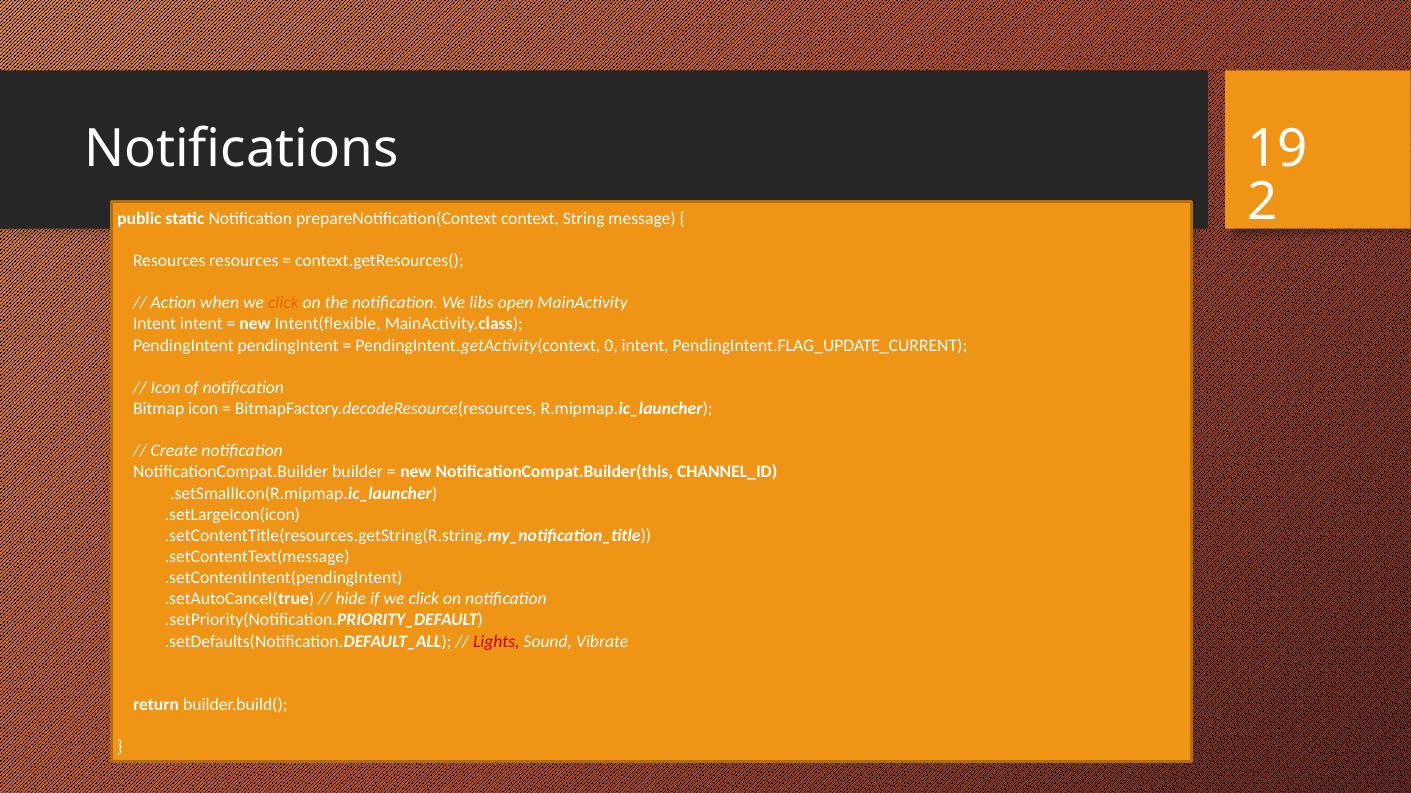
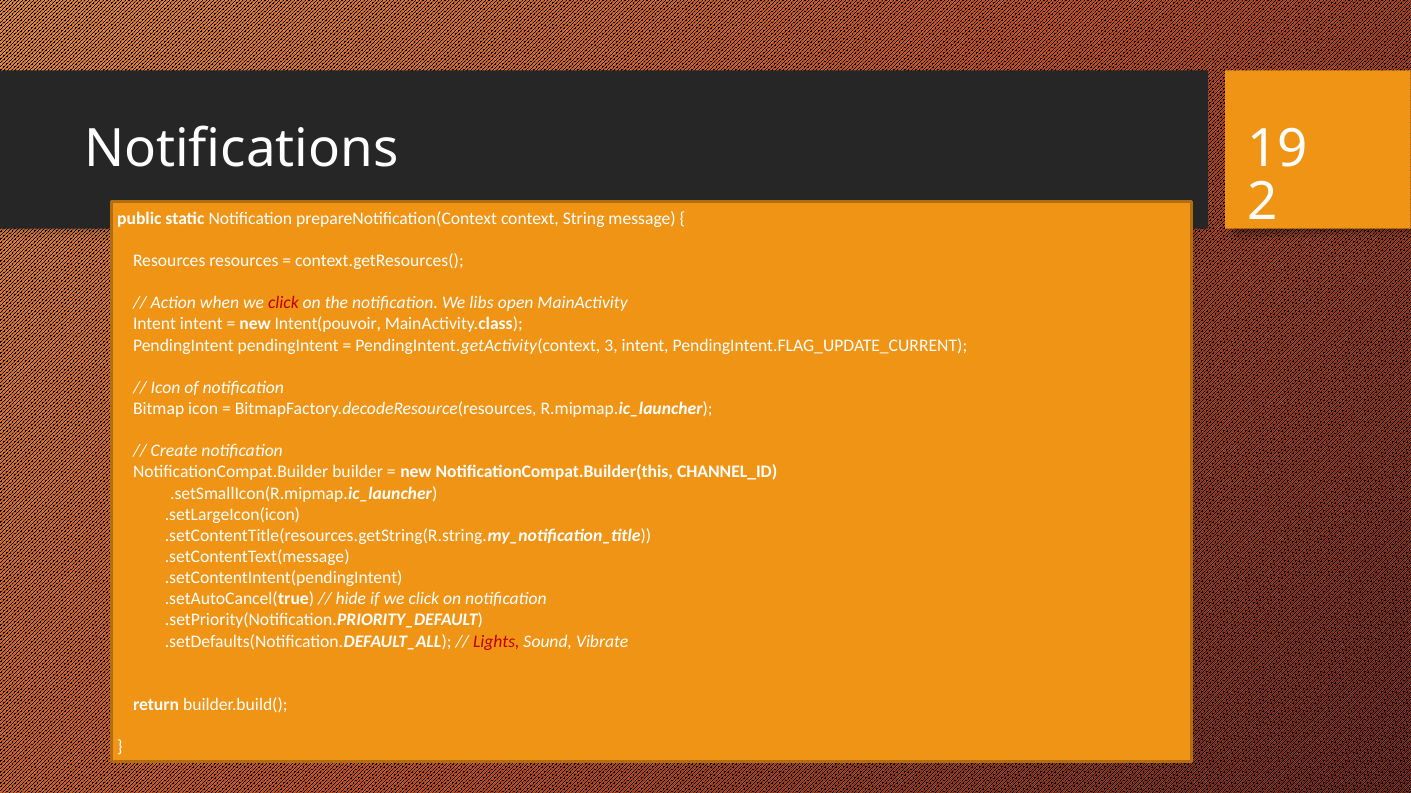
click at (283, 303) colour: orange -> red
Intent(flexible: Intent(flexible -> Intent(pouvoir
0: 0 -> 3
